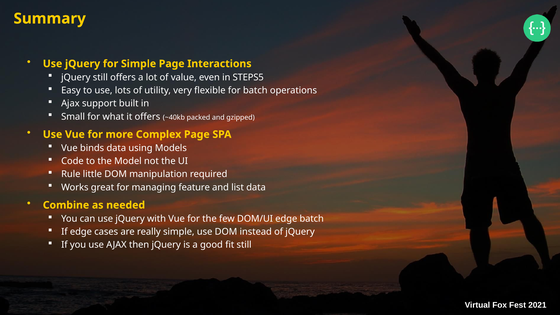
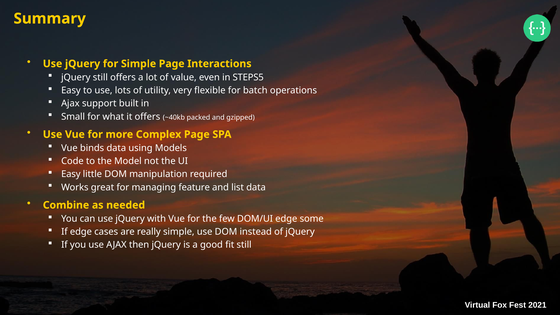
Rule at (71, 174): Rule -> Easy
edge batch: batch -> some
